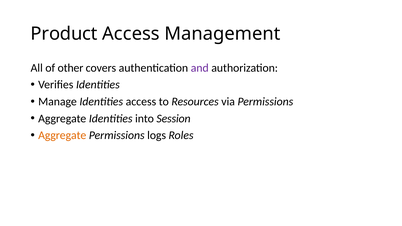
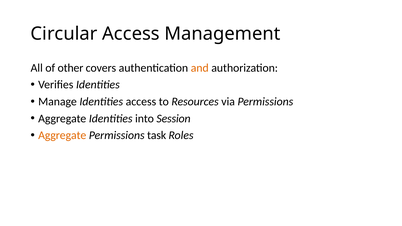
Product: Product -> Circular
and colour: purple -> orange
logs: logs -> task
